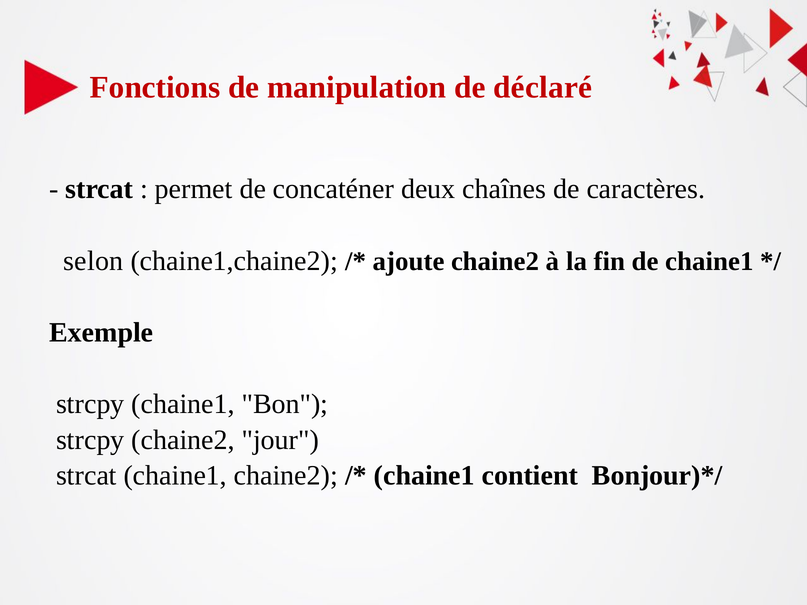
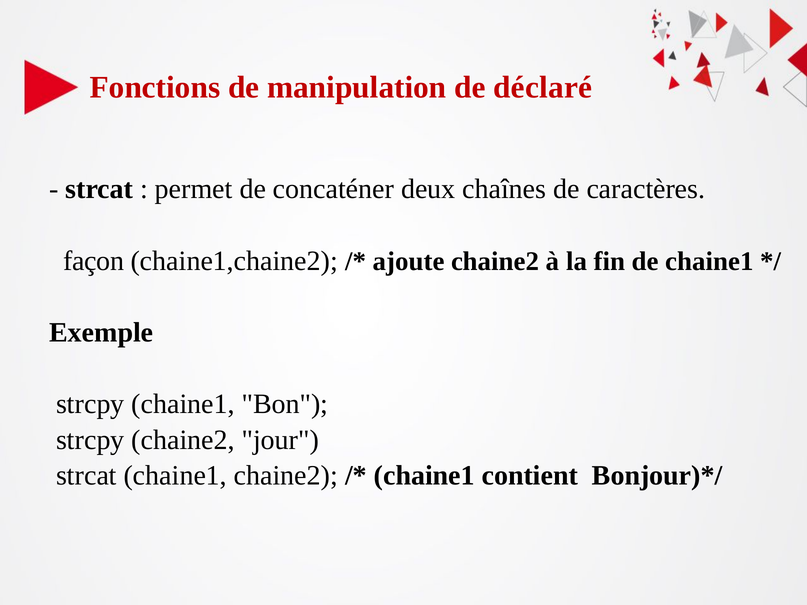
selon: selon -> façon
